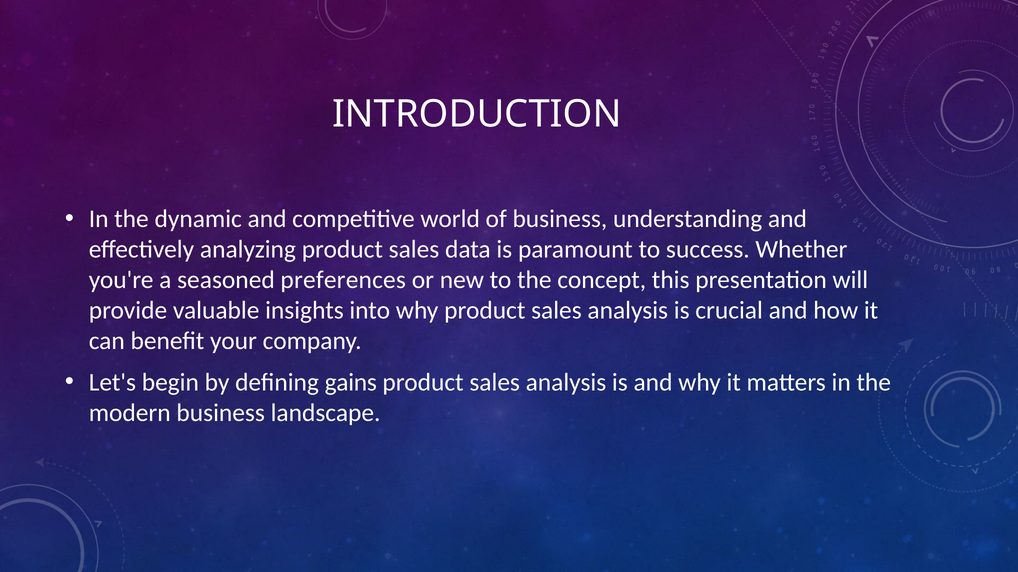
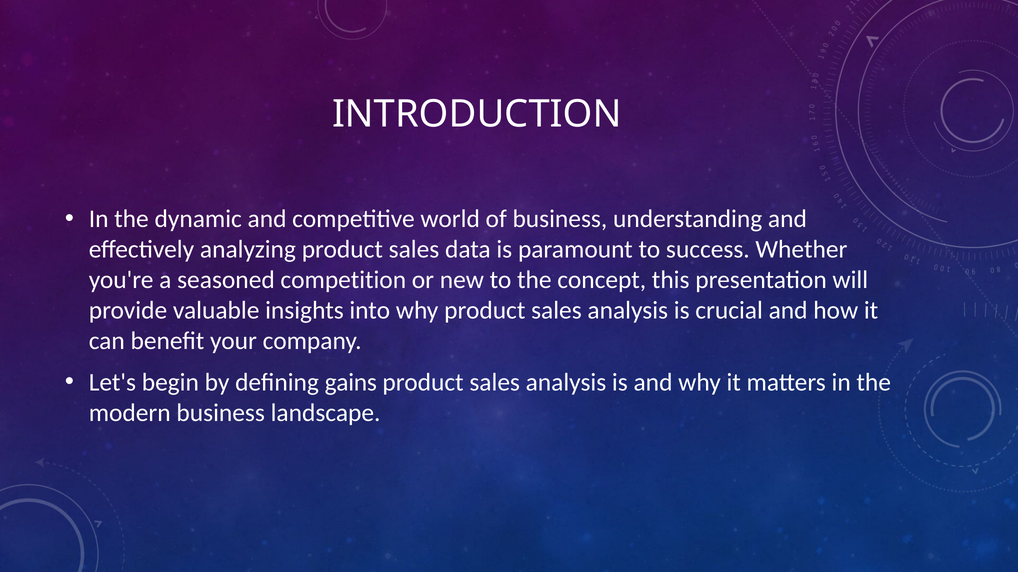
preferences: preferences -> competition
